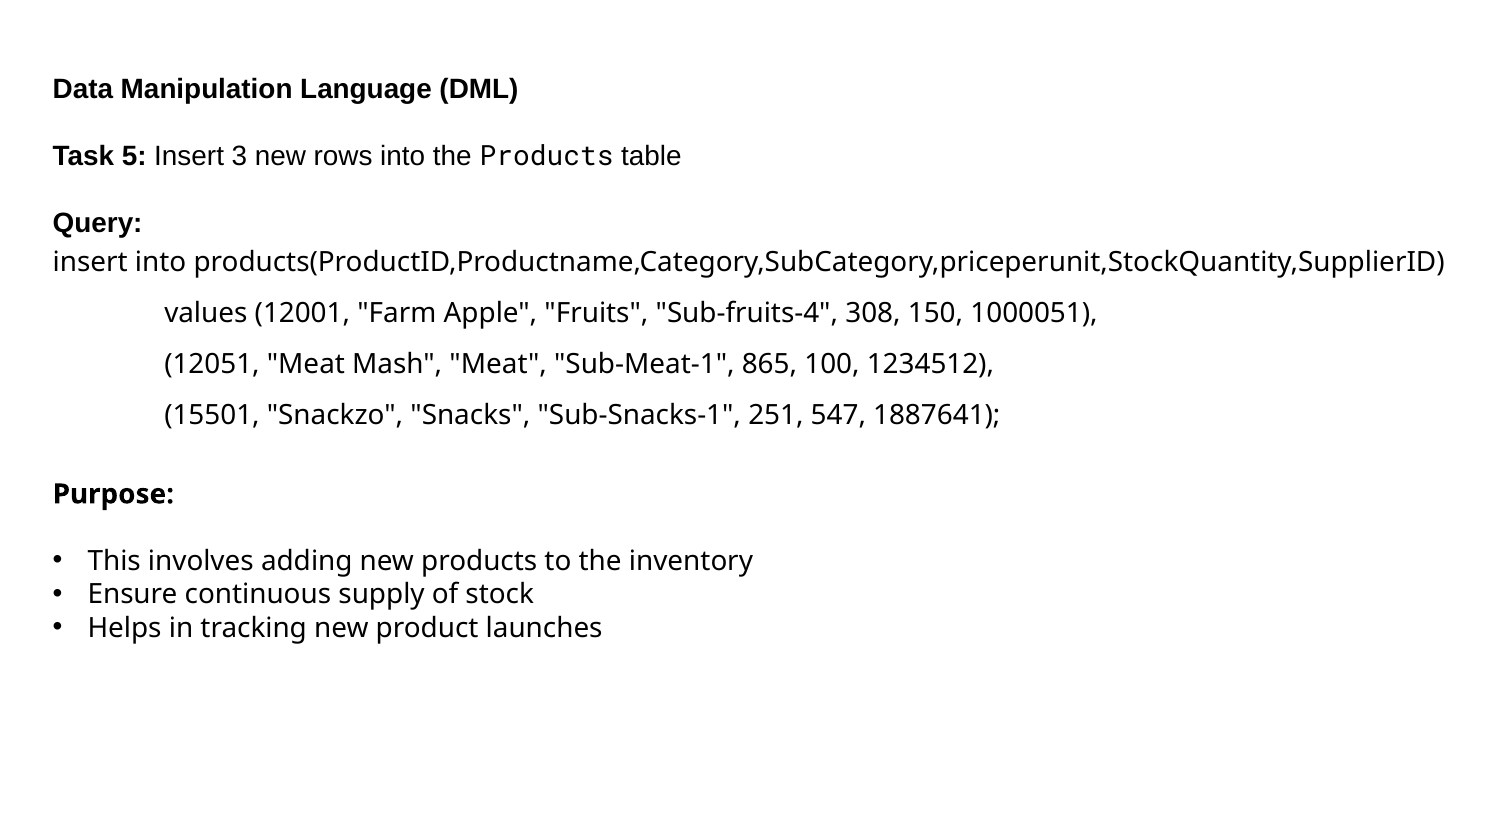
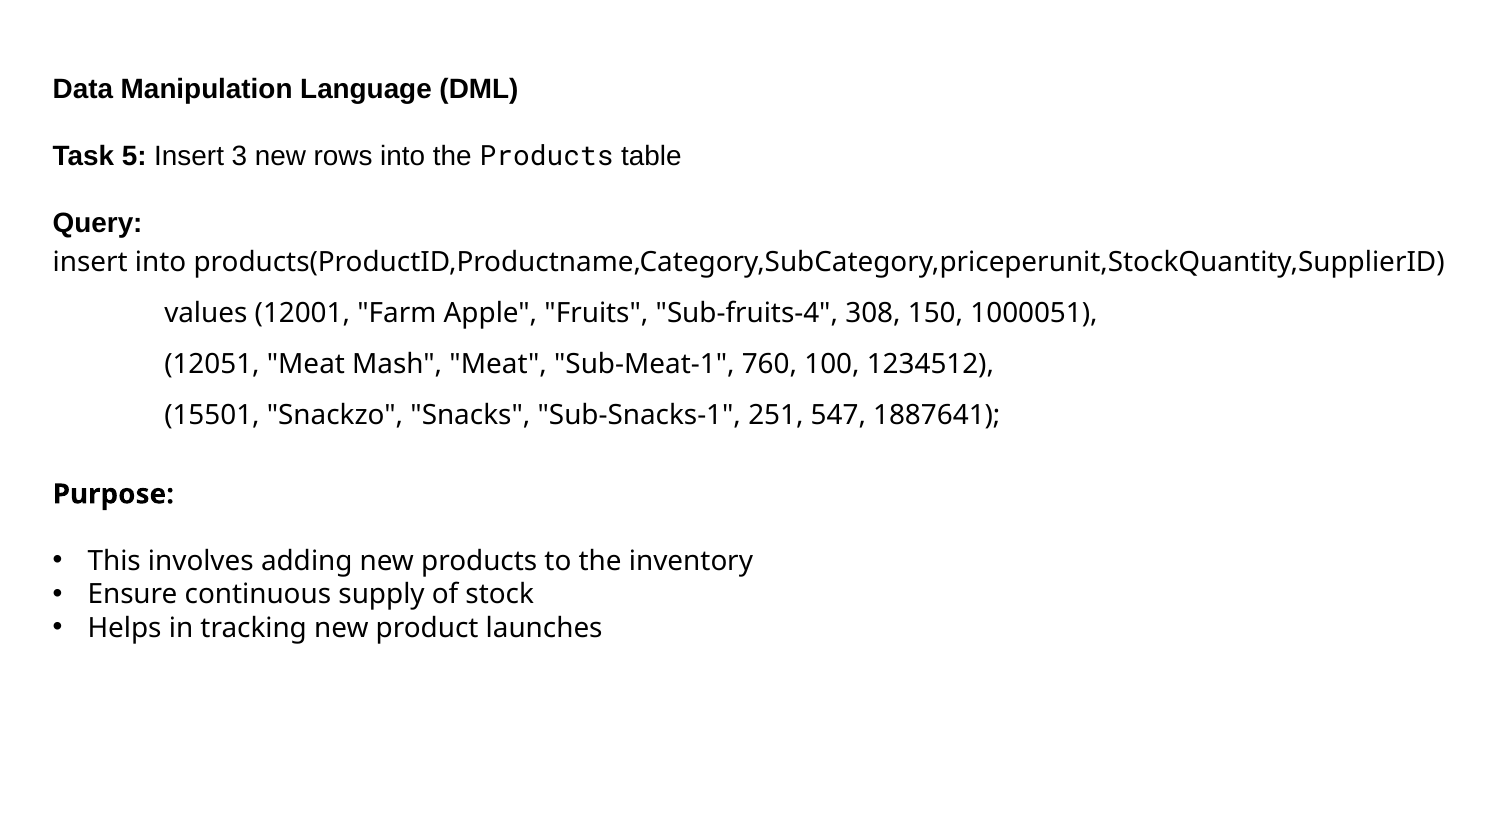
865: 865 -> 760
